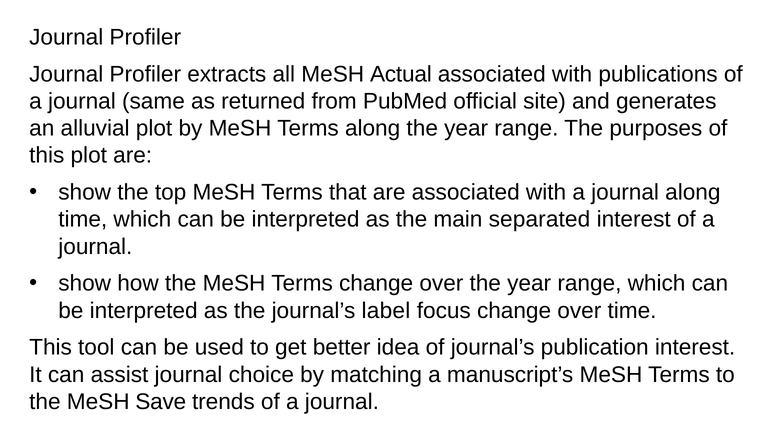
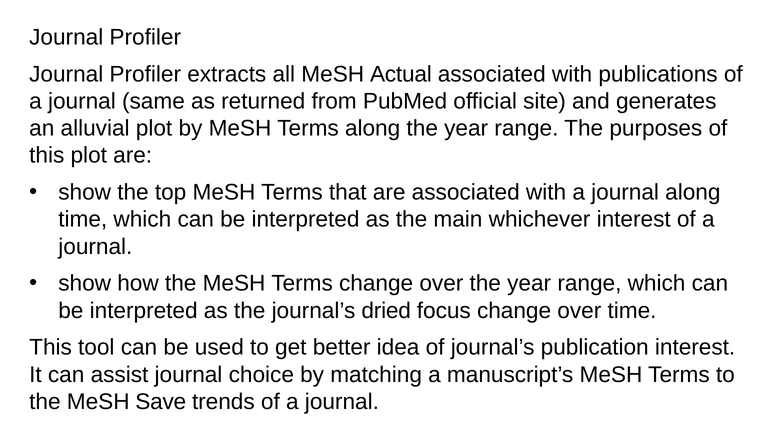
separated: separated -> whichever
label: label -> dried
